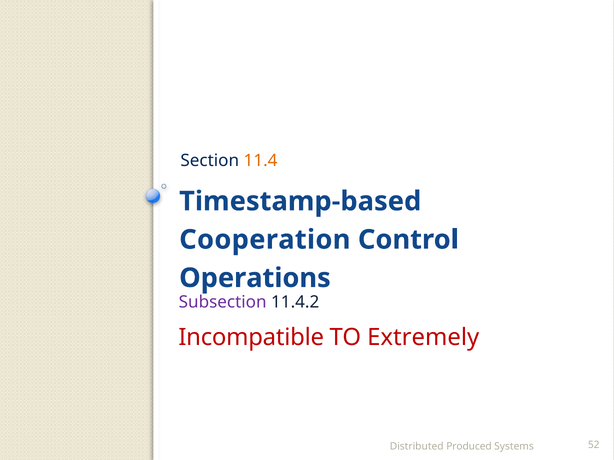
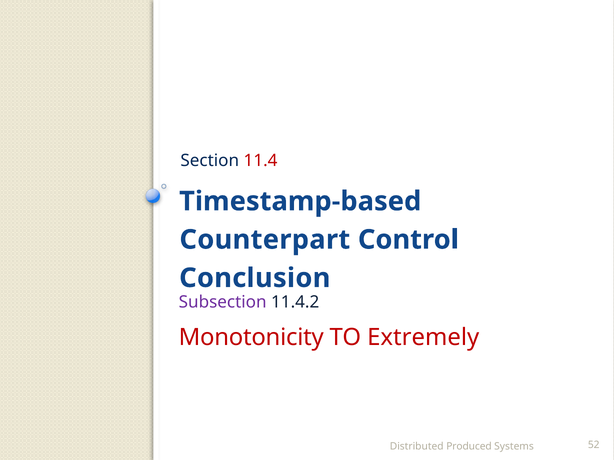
11.4 colour: orange -> red
Cooperation: Cooperation -> Counterpart
Operations: Operations -> Conclusion
Incompatible: Incompatible -> Monotonicity
